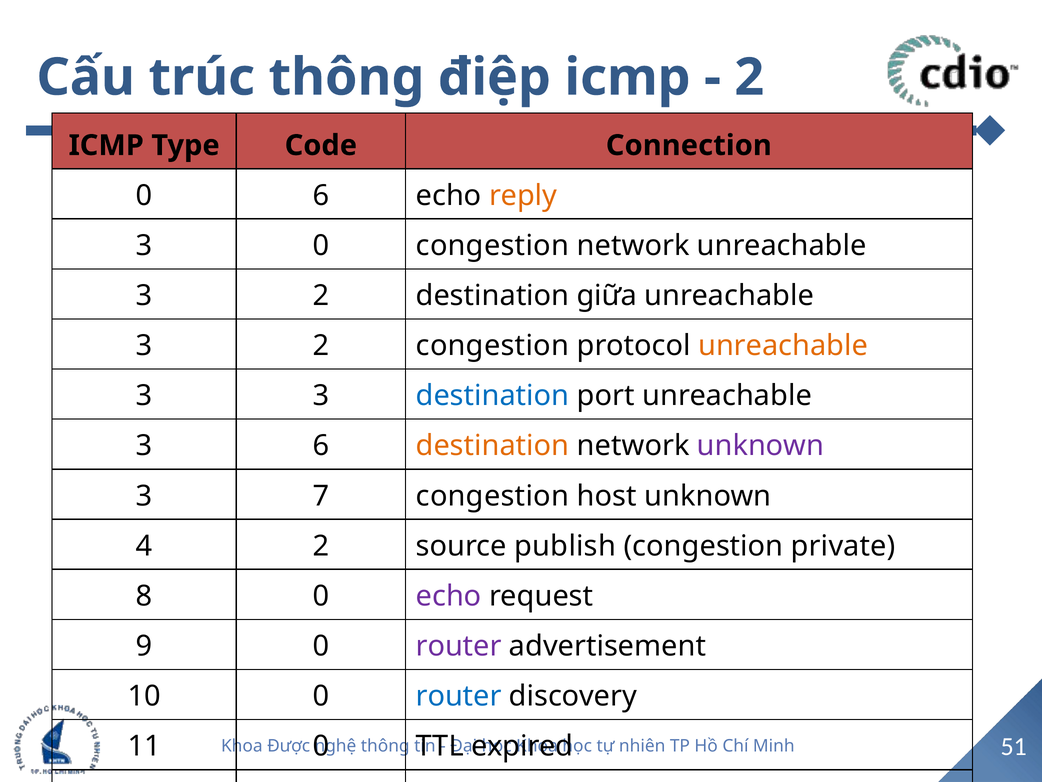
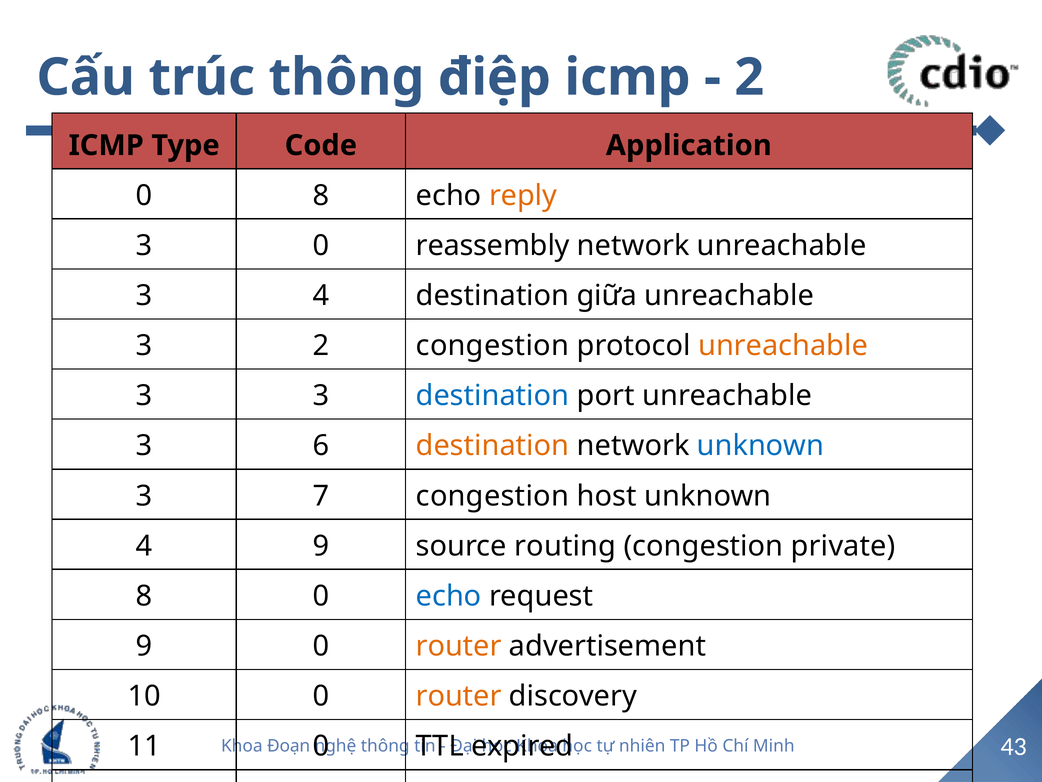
Connection: Connection -> Application
0 6: 6 -> 8
0 congestion: congestion -> reassembly
2 at (321, 295): 2 -> 4
unknown at (761, 446) colour: purple -> blue
4 2: 2 -> 9
publish: publish -> routing
echo at (449, 596) colour: purple -> blue
router at (459, 646) colour: purple -> orange
router at (459, 696) colour: blue -> orange
Được: Được -> Đoạn
51: 51 -> 43
